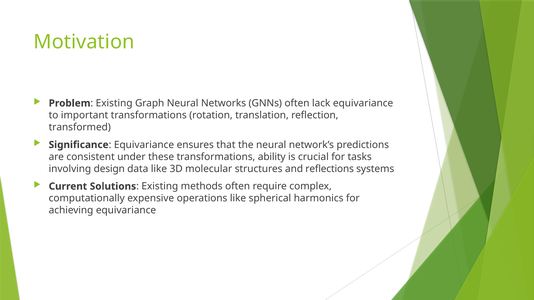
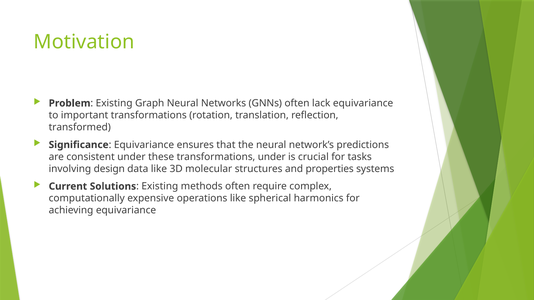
transformations ability: ability -> under
reflections: reflections -> properties
